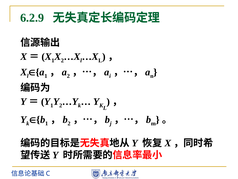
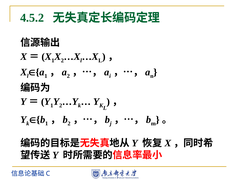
6.2.9: 6.2.9 -> 4.5.2
